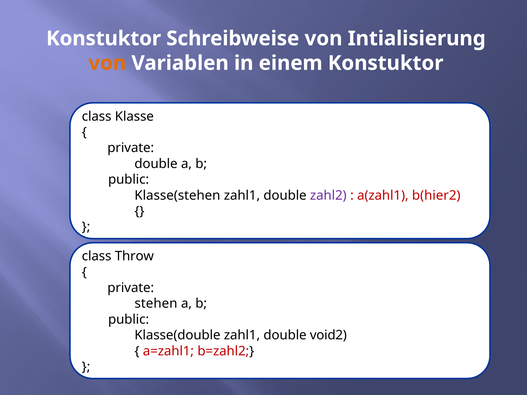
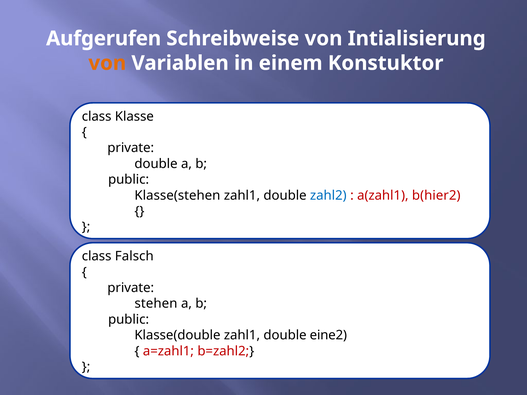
Konstuktor at (104, 39): Konstuktor -> Aufgerufen
zahl2 colour: purple -> blue
Throw: Throw -> Falsch
void2: void2 -> eine2
